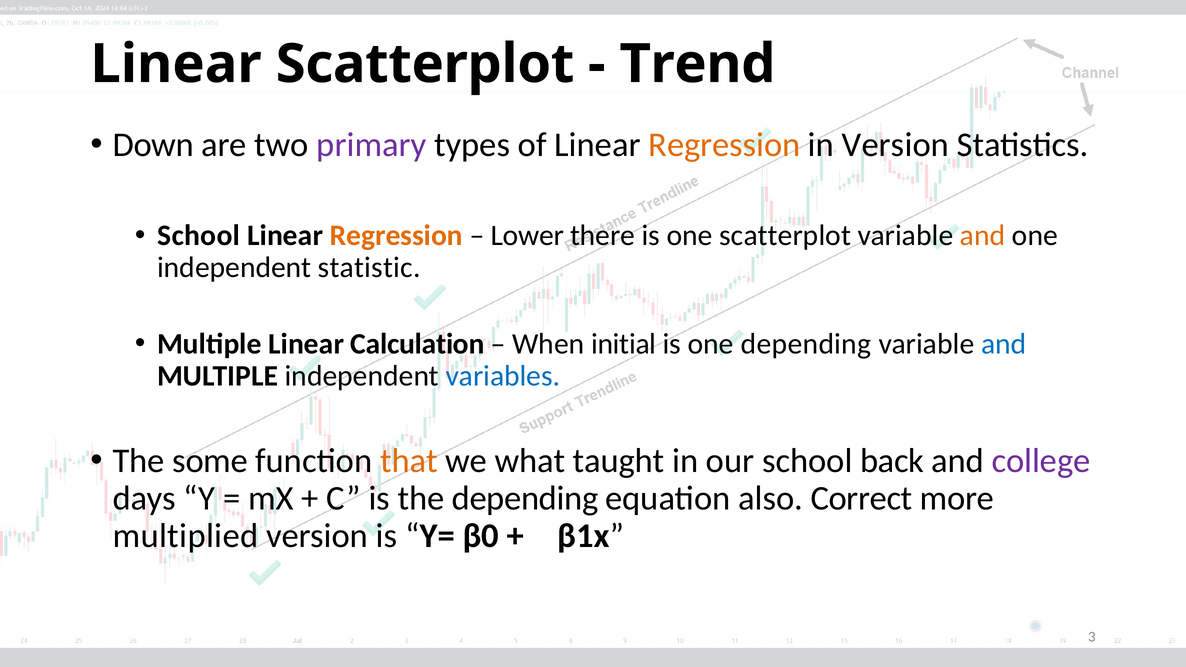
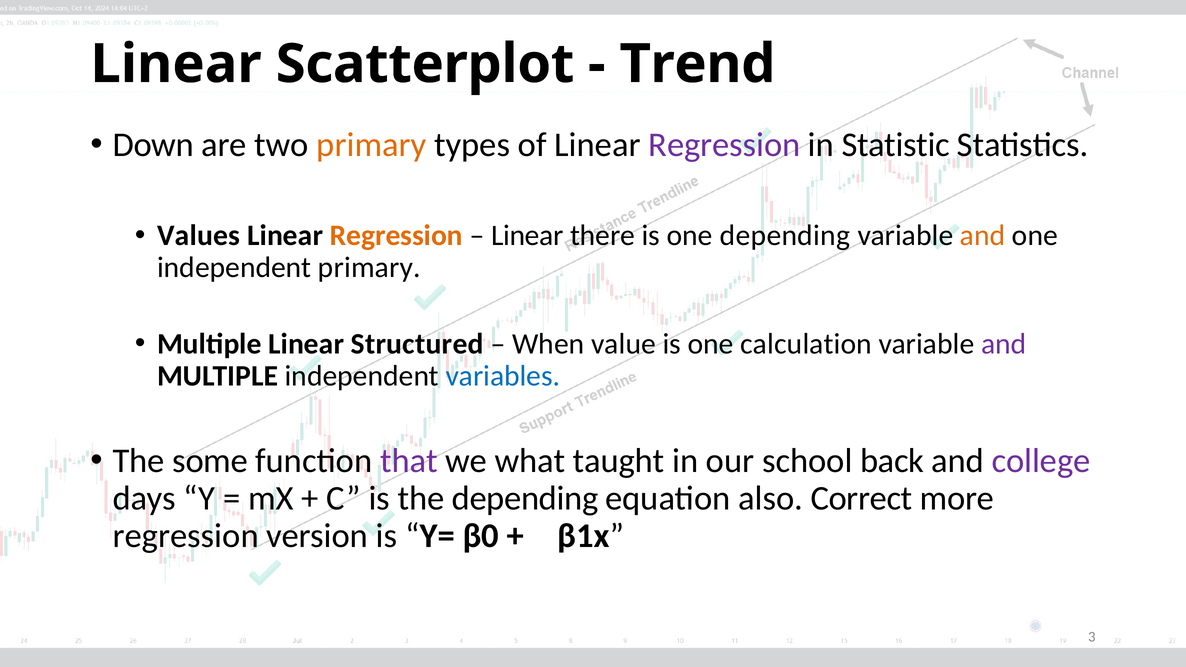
primary at (371, 145) colour: purple -> orange
Regression at (724, 145) colour: orange -> purple
in Version: Version -> Statistic
School at (199, 235): School -> Values
Lower at (527, 235): Lower -> Linear
one scatterplot: scatterplot -> depending
independent statistic: statistic -> primary
Calculation: Calculation -> Structured
initial: initial -> value
one depending: depending -> calculation
and at (1004, 344) colour: blue -> purple
that colour: orange -> purple
multiplied at (185, 536): multiplied -> regression
